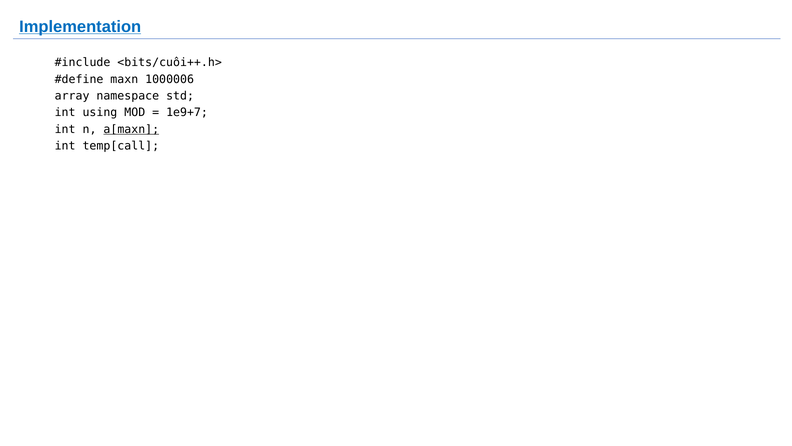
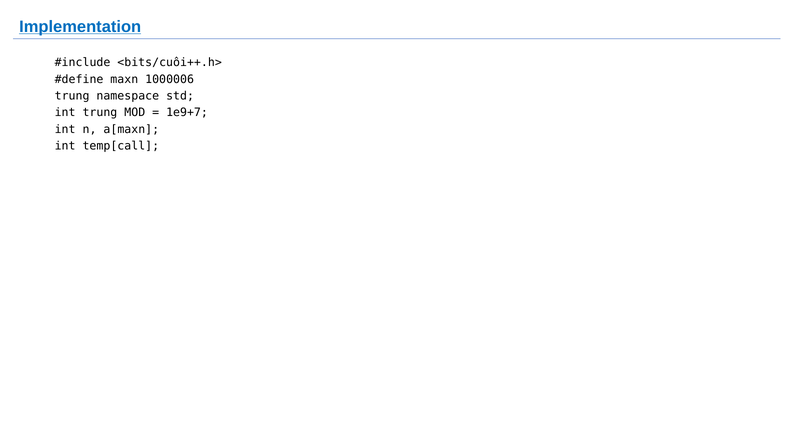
array at (72, 96): array -> trung
int using: using -> trung
a[maxn underline: present -> none
